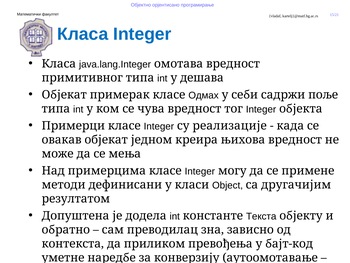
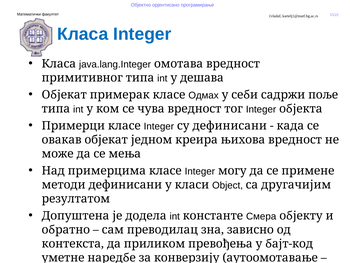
су реализације: реализације -> дефинисани
Текста: Текста -> Смера
